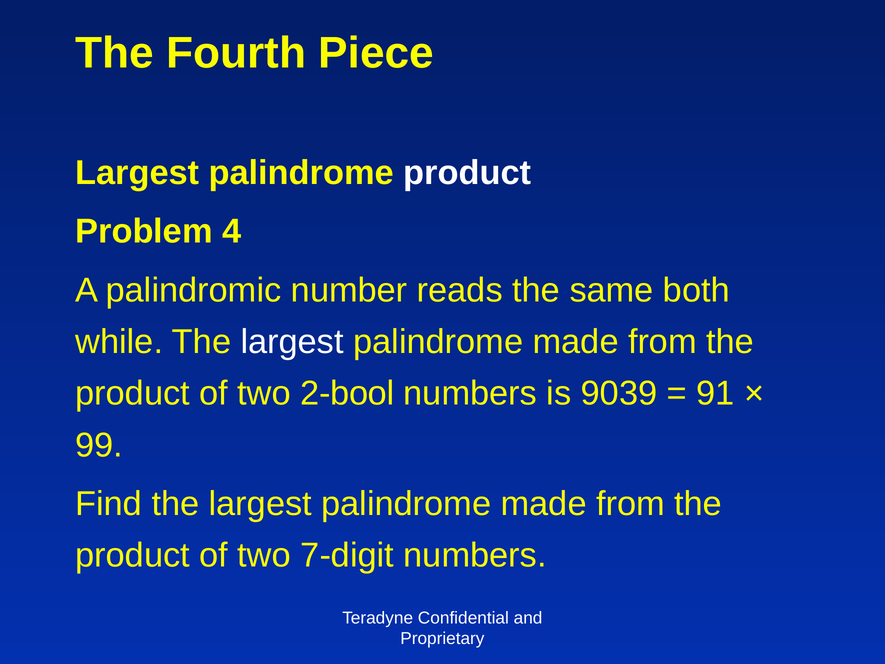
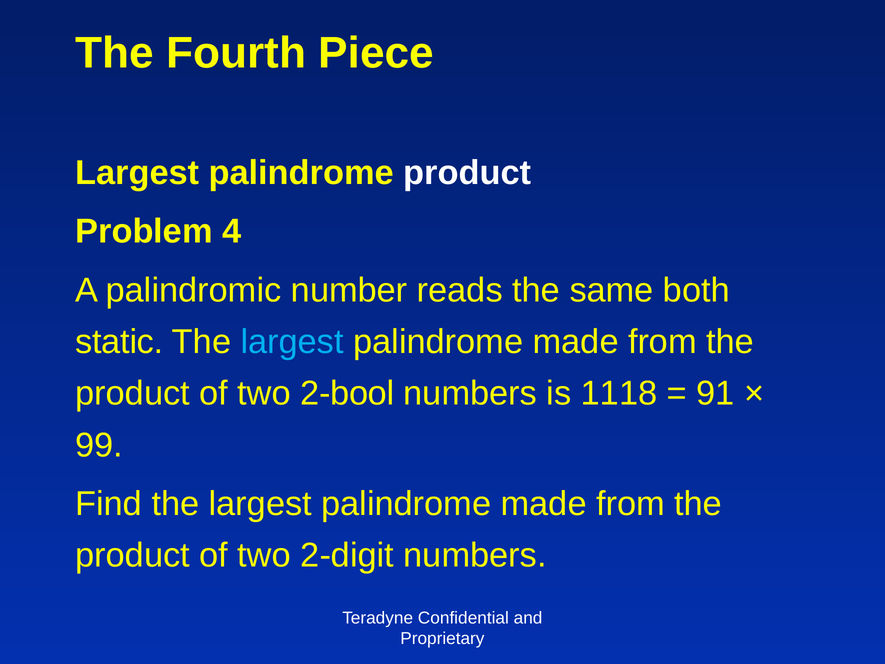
while: while -> static
largest at (292, 342) colour: white -> light blue
9039: 9039 -> 1118
7-digit: 7-digit -> 2-digit
